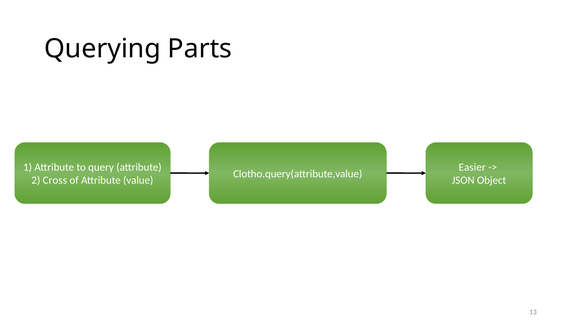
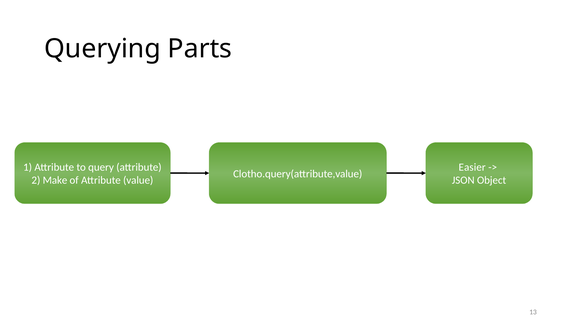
Cross: Cross -> Make
